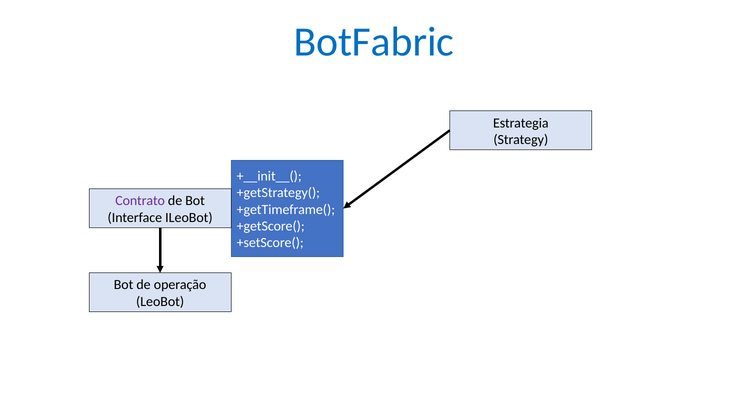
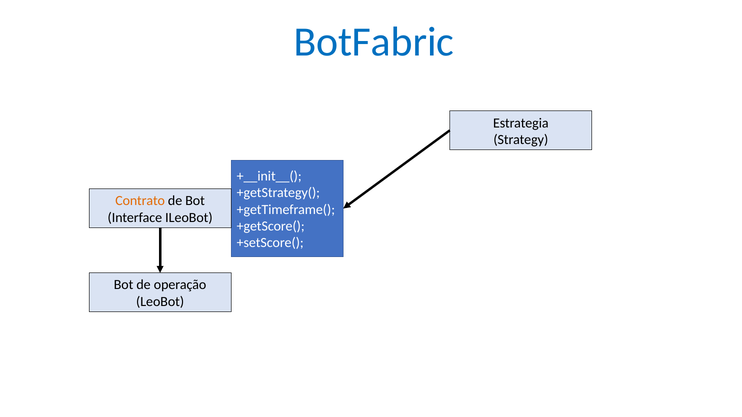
Contrato colour: purple -> orange
